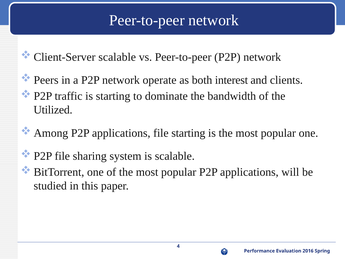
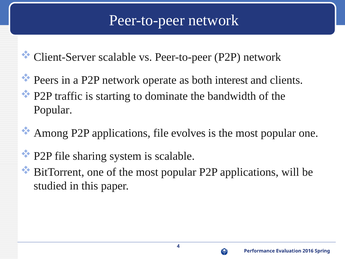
Utilized at (53, 110): Utilized -> Popular
file starting: starting -> evolves
